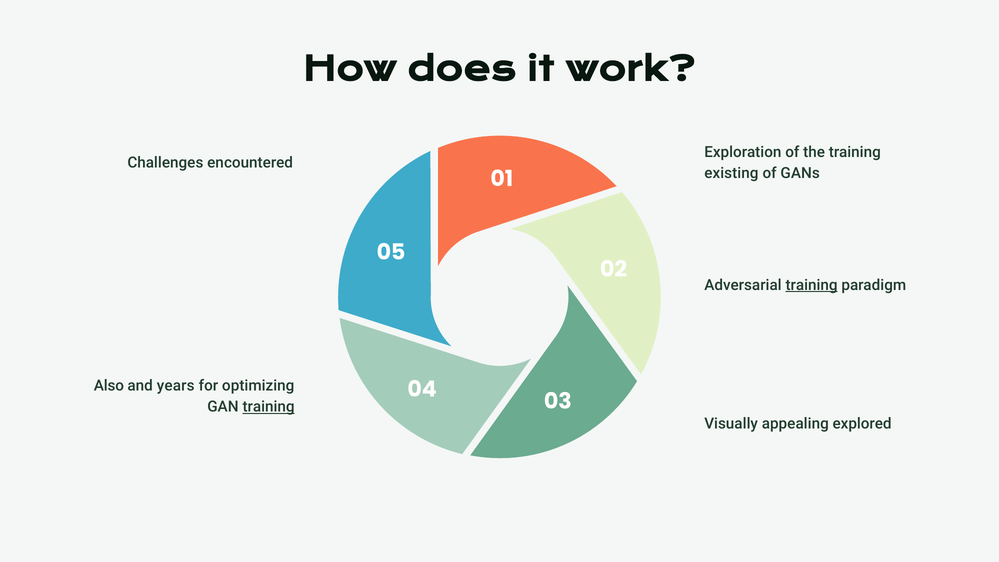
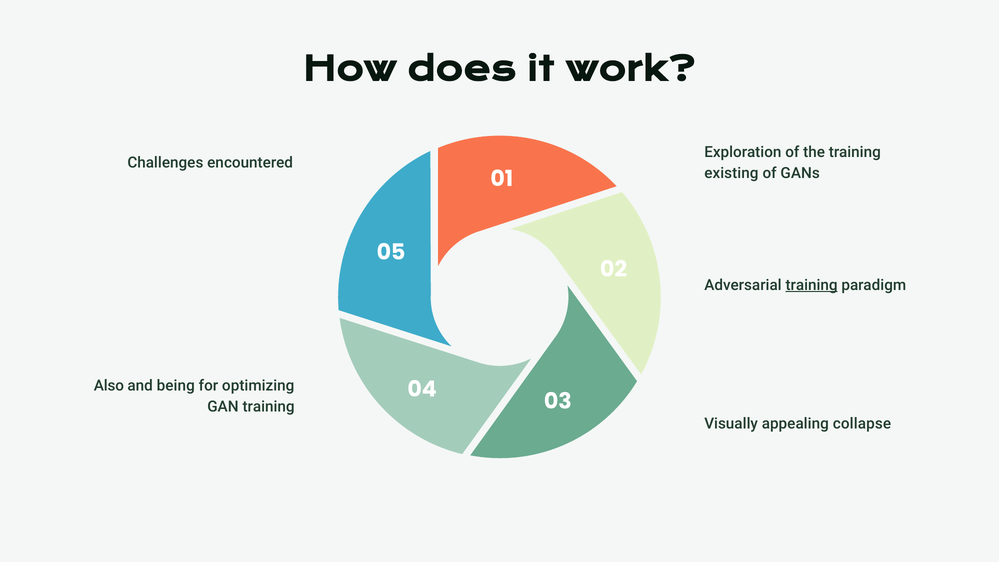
years: years -> being
training at (269, 407) underline: present -> none
explored: explored -> collapse
